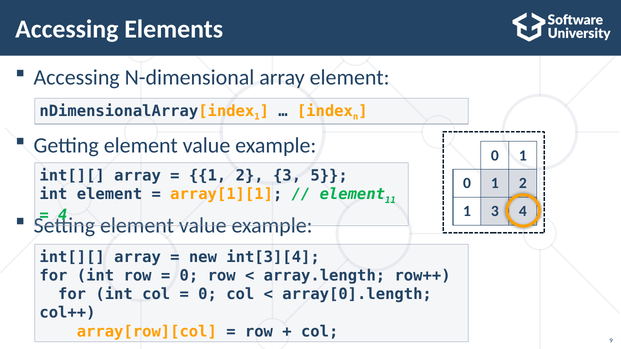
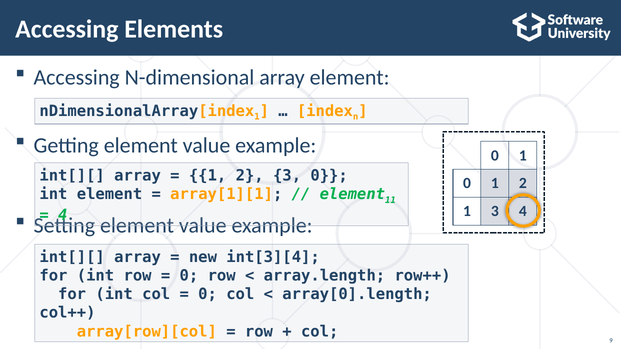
3 5: 5 -> 0
